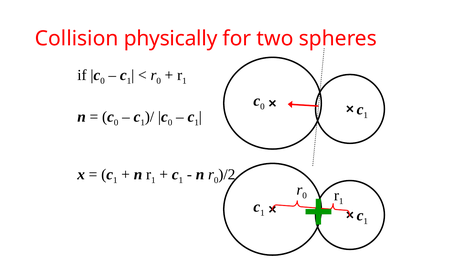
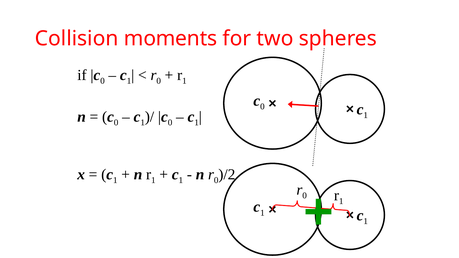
physically: physically -> moments
